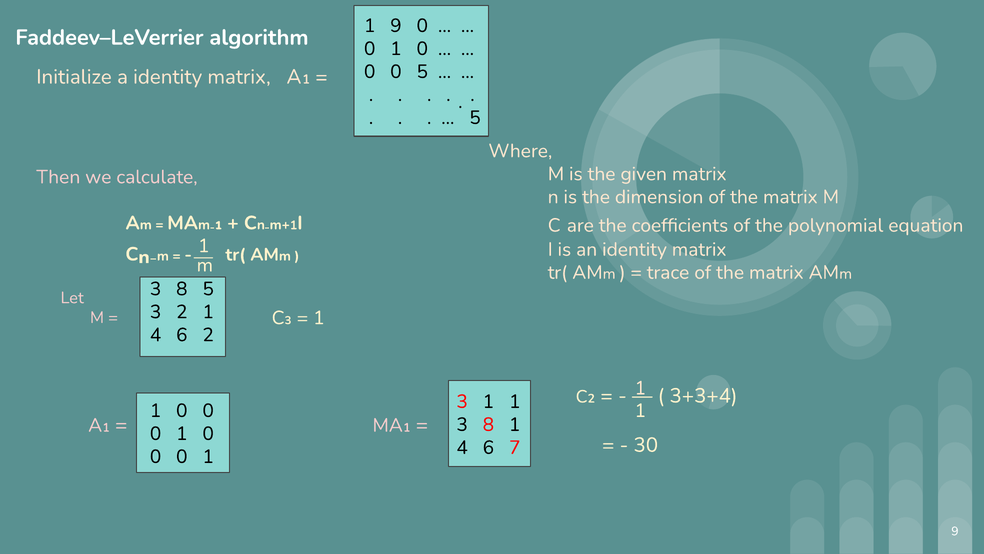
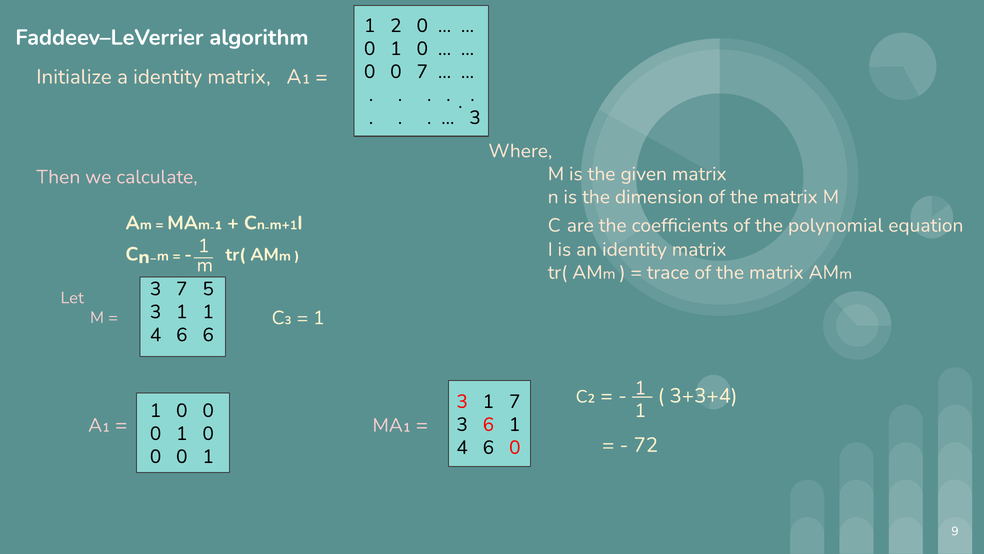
1 9: 9 -> 2
0 5: 5 -> 7
5 at (475, 118): 5 -> 3
8 at (182, 289): 8 -> 7
2 at (182, 312): 2 -> 1
6 2: 2 -> 6
3 1 1: 1 -> 7
8 at (488, 424): 8 -> 6
30: 30 -> 72
6 7: 7 -> 0
